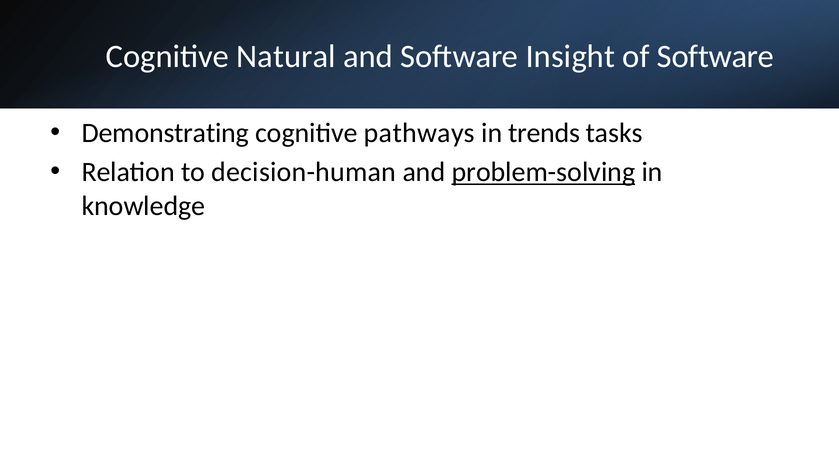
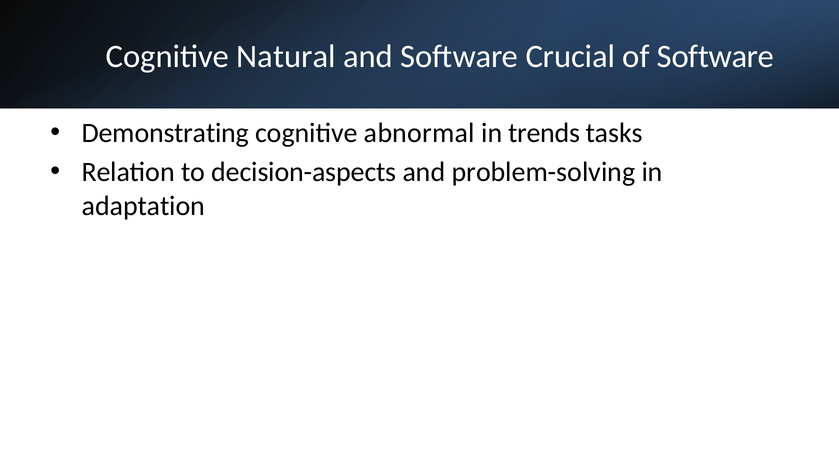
Insight: Insight -> Crucial
pathways: pathways -> abnormal
decision-human: decision-human -> decision-aspects
problem-solving underline: present -> none
knowledge: knowledge -> adaptation
